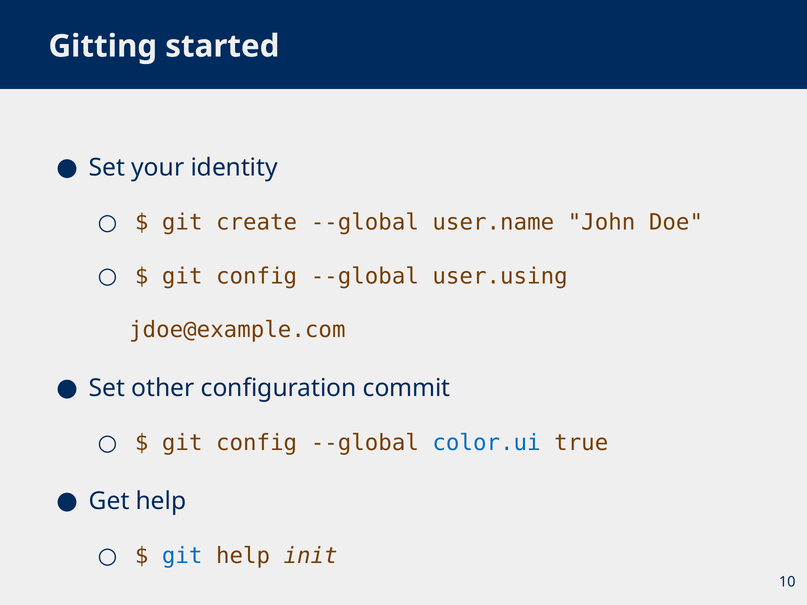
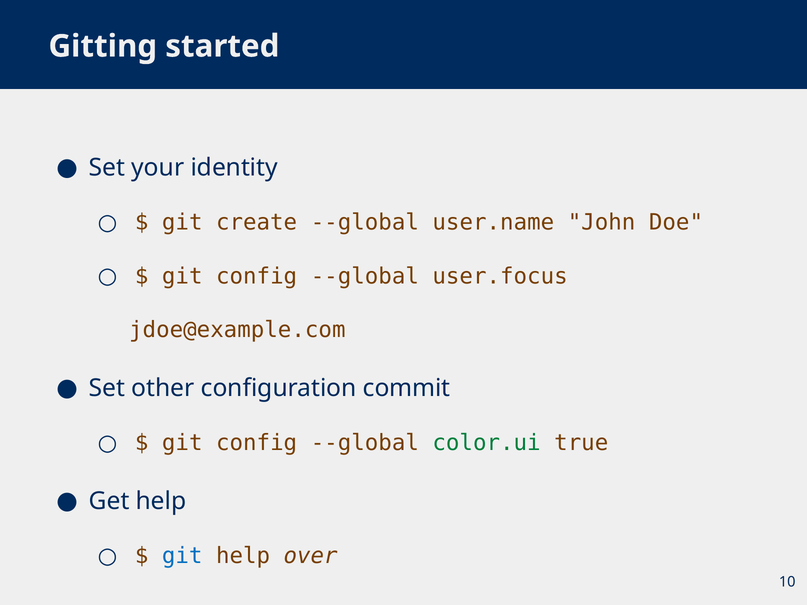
user.using: user.using -> user.focus
color.ui colour: blue -> green
init: init -> over
